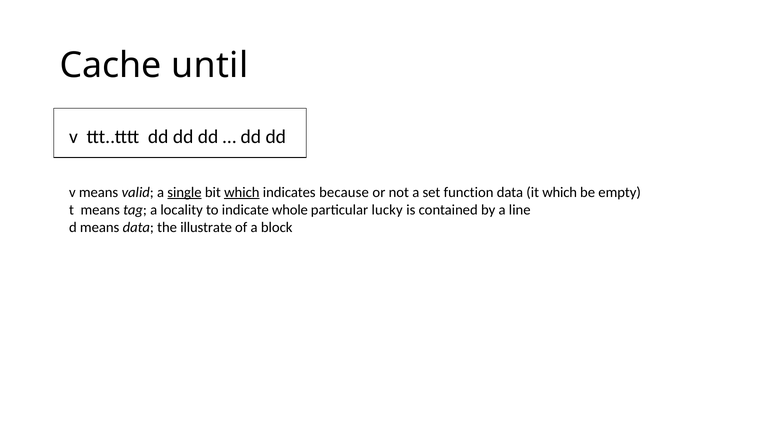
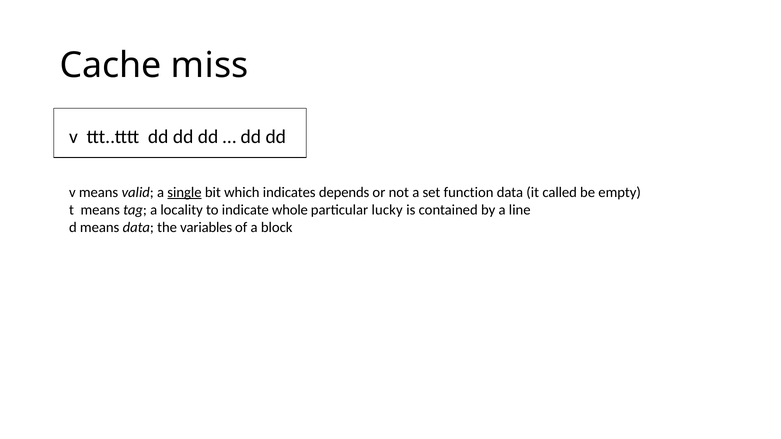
until: until -> miss
which at (242, 192) underline: present -> none
because: because -> depends
it which: which -> called
illustrate: illustrate -> variables
